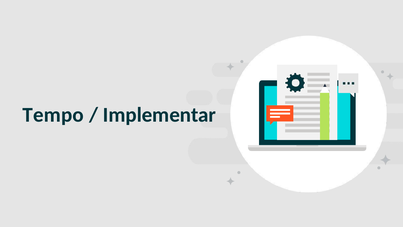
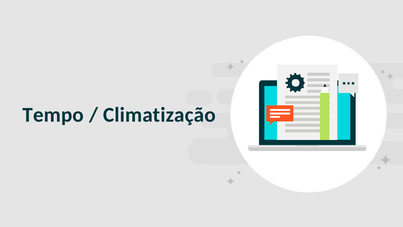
Implementar: Implementar -> Climatização
